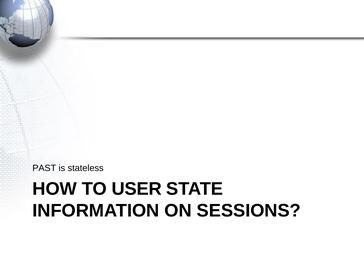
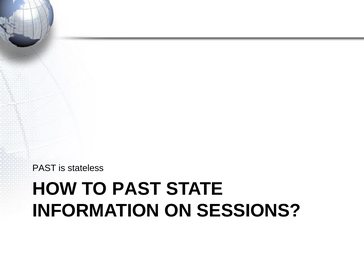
TO USER: USER -> PAST
